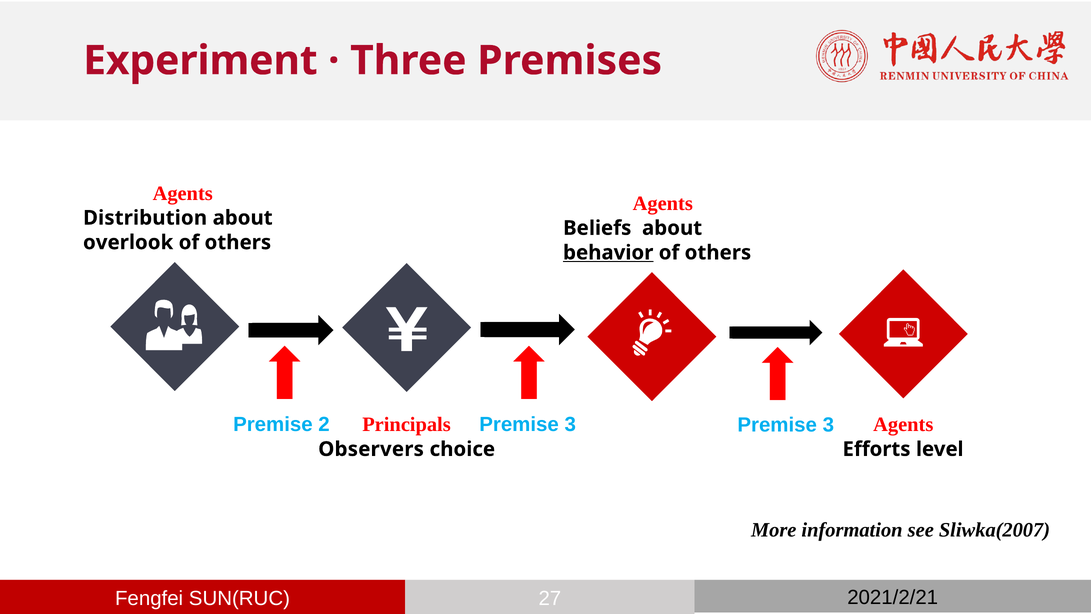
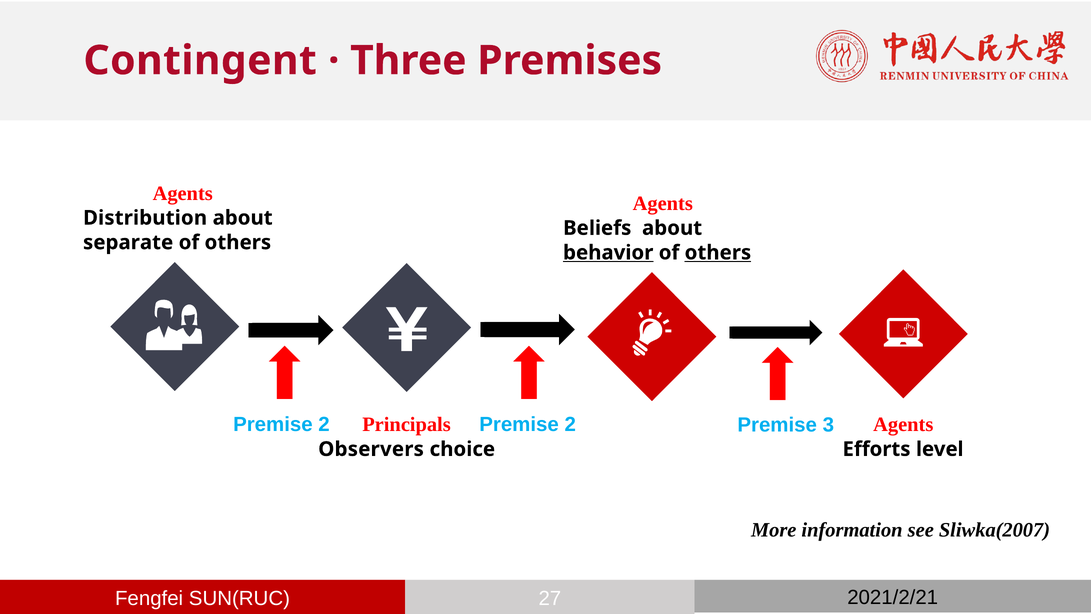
Experiment: Experiment -> Contingent
overlook: overlook -> separate
others at (718, 253) underline: none -> present
3 at (570, 424): 3 -> 2
